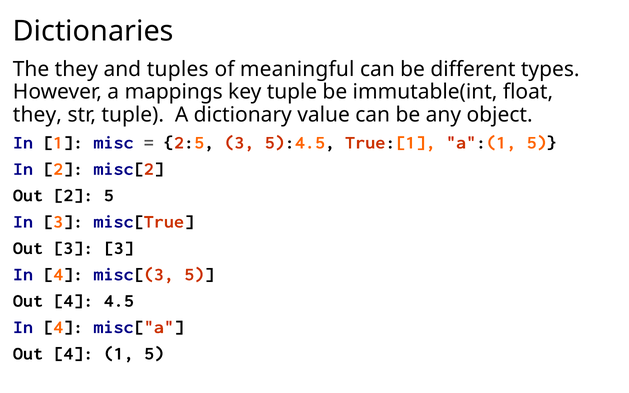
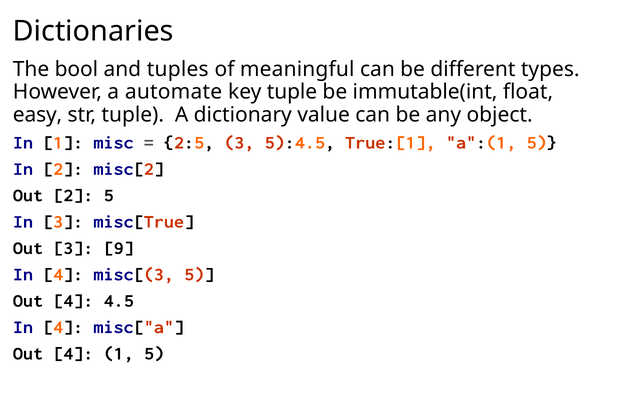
The they: they -> bool
mappings: mappings -> automate
they at (37, 115): they -> easy
3 3: 3 -> 9
